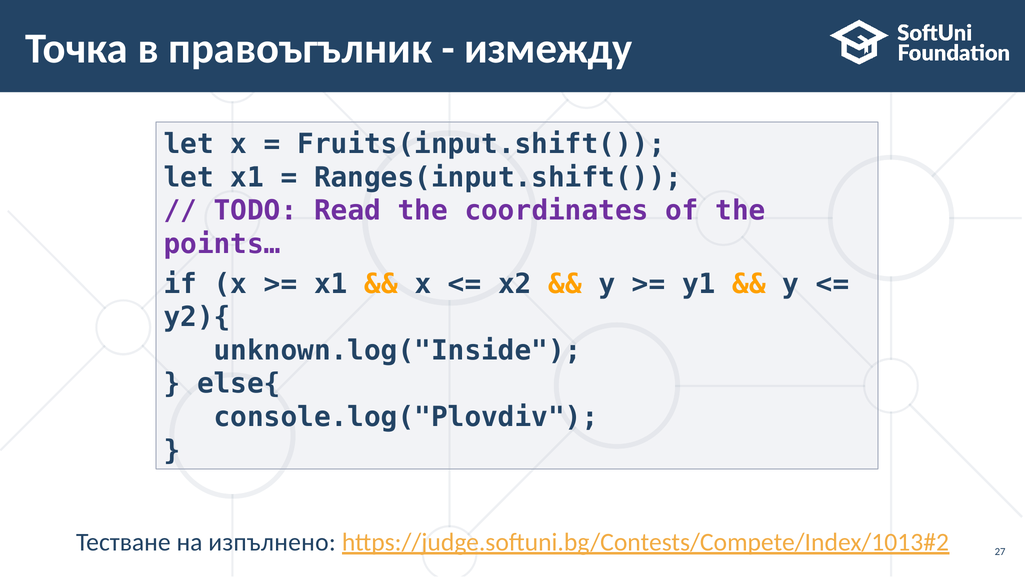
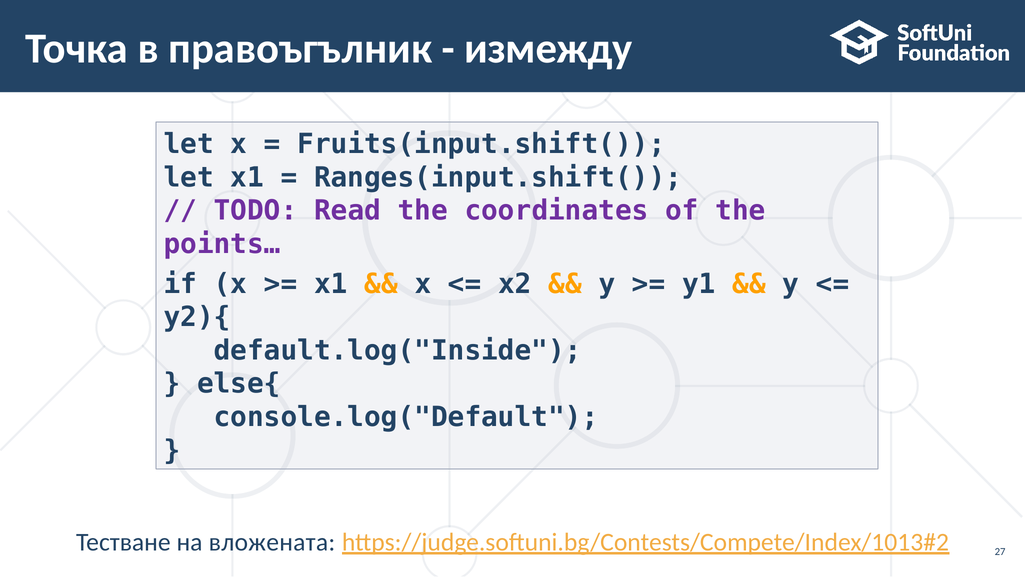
unknown.log("Inside: unknown.log("Inside -> default.log("Inside
console.log("Plovdiv: console.log("Plovdiv -> console.log("Default
изпълнено: изпълнено -> вложената
